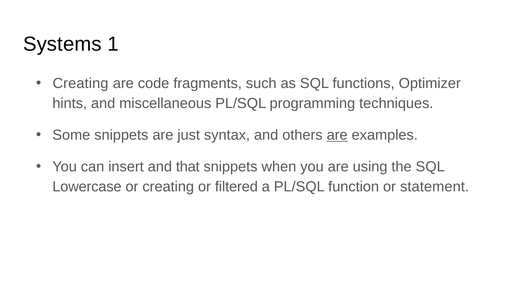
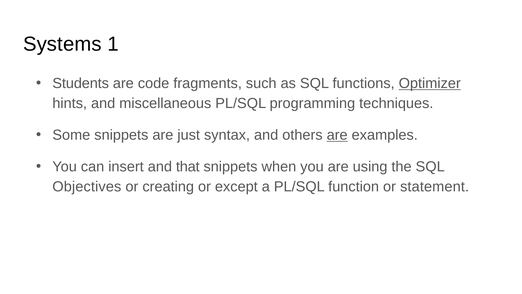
Creating at (81, 83): Creating -> Students
Optimizer underline: none -> present
Lowercase: Lowercase -> Objectives
filtered: filtered -> except
